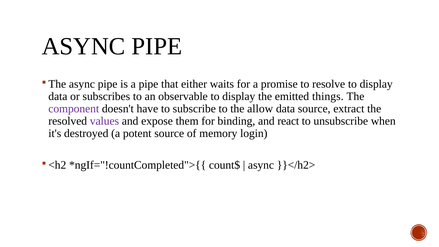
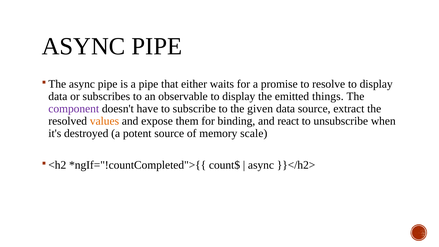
allow: allow -> given
values colour: purple -> orange
login: login -> scale
